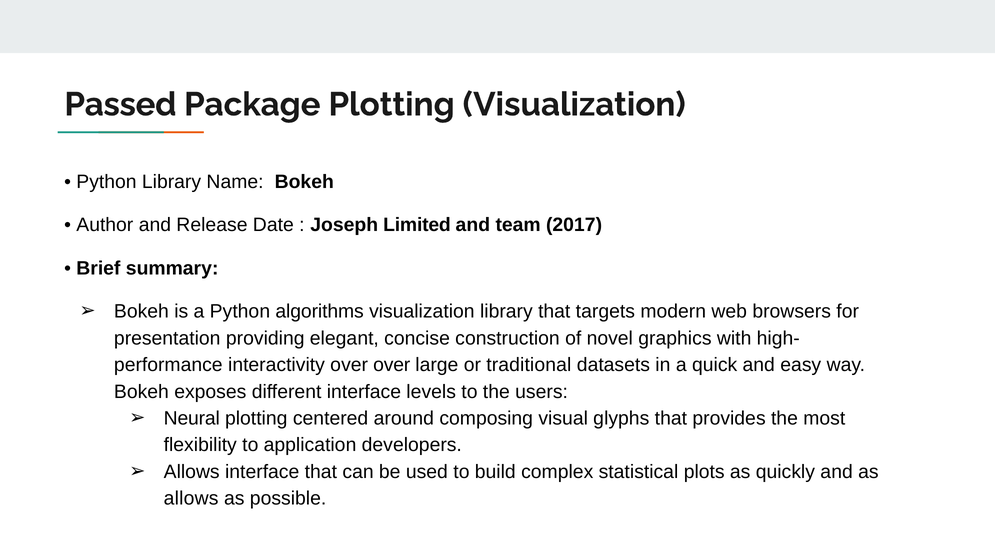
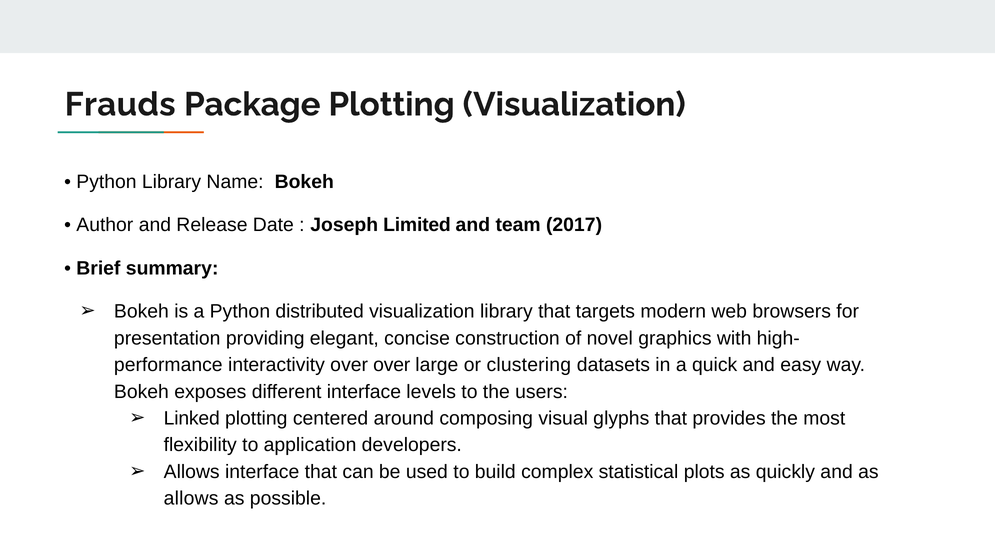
Passed: Passed -> Frauds
algorithms: algorithms -> distributed
traditional: traditional -> clustering
Neural: Neural -> Linked
